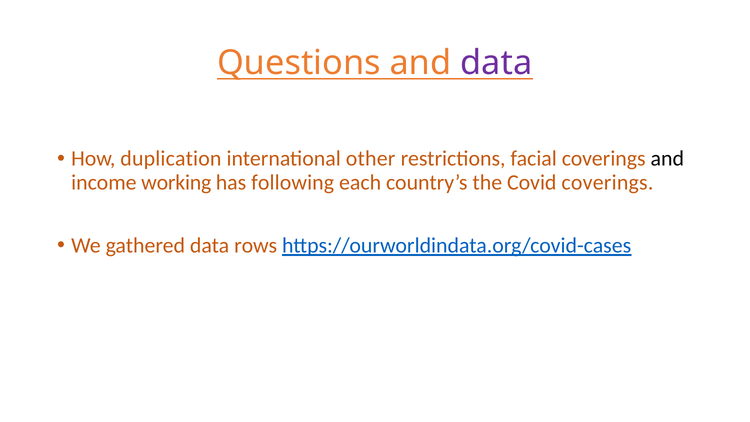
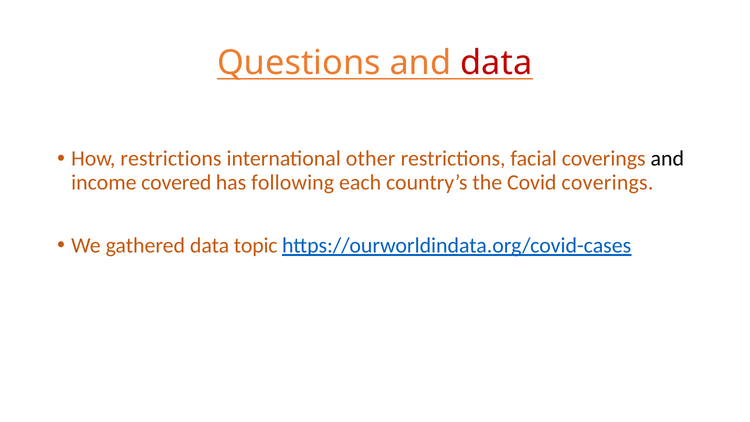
data at (496, 63) colour: purple -> red
How duplication: duplication -> restrictions
working: working -> covered
rows: rows -> topic
